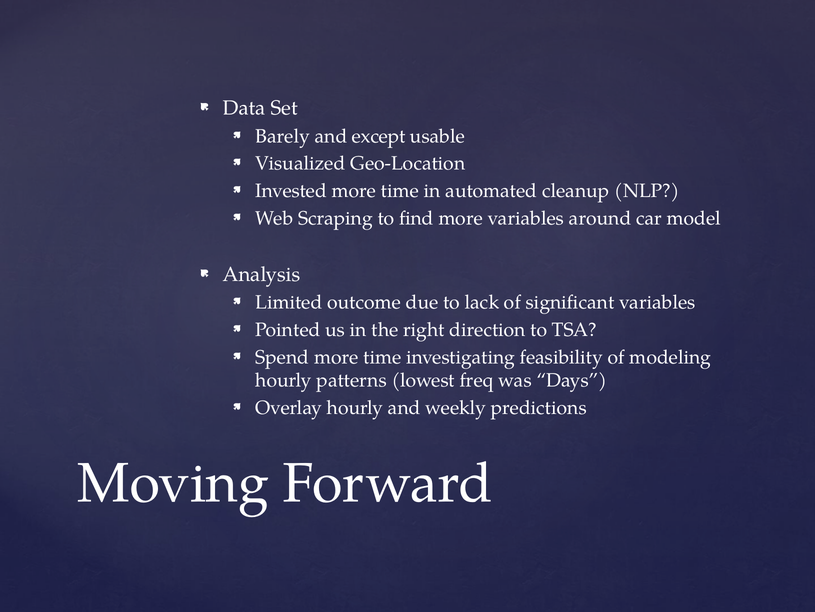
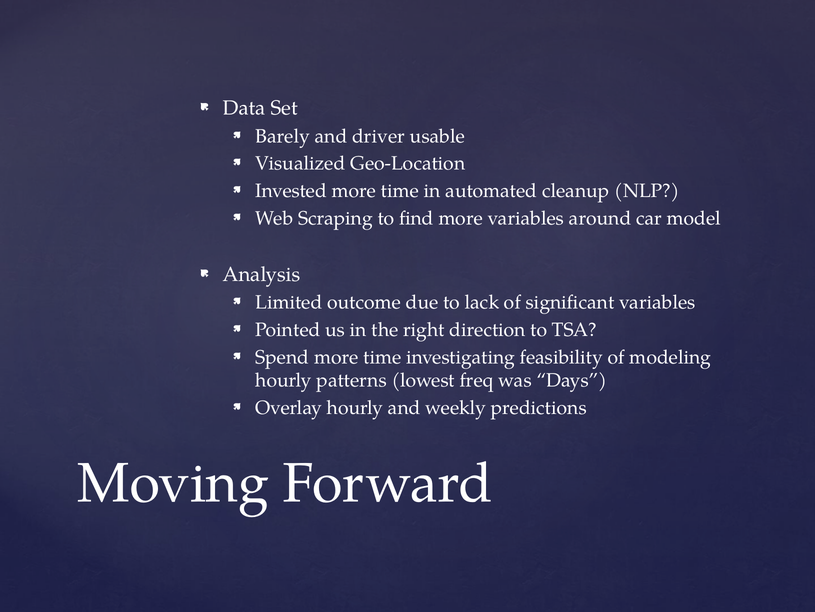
except: except -> driver
